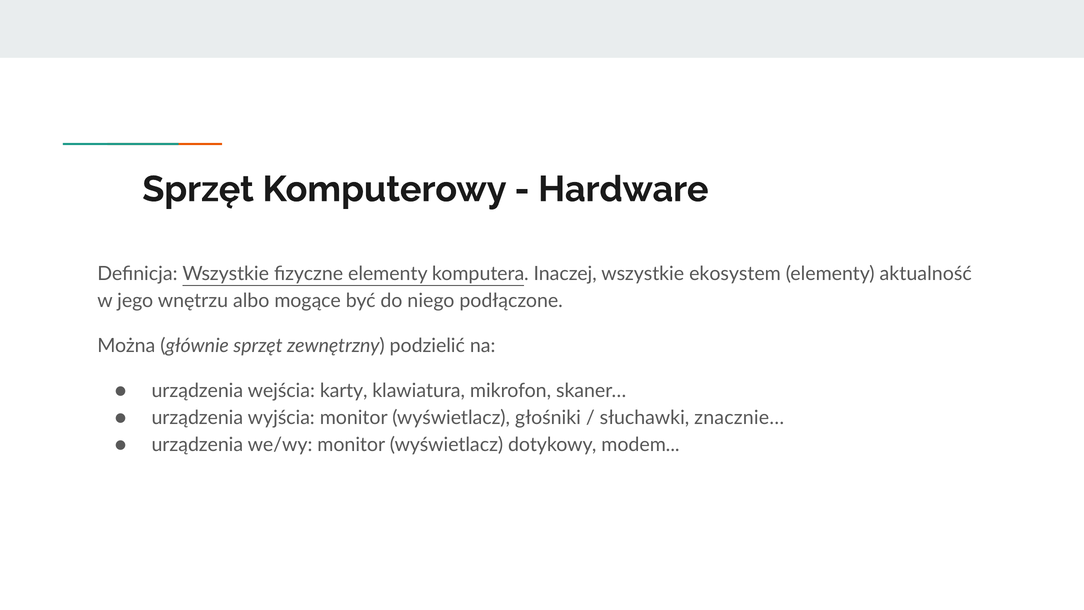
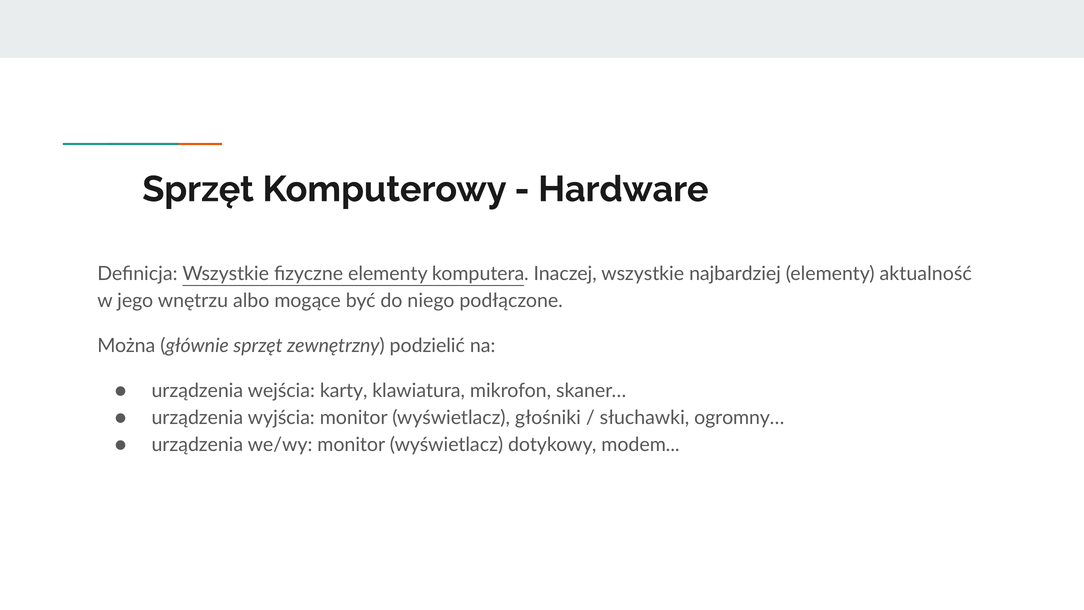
ekosystem: ekosystem -> najbardziej
znacznie…: znacznie… -> ogromny…
